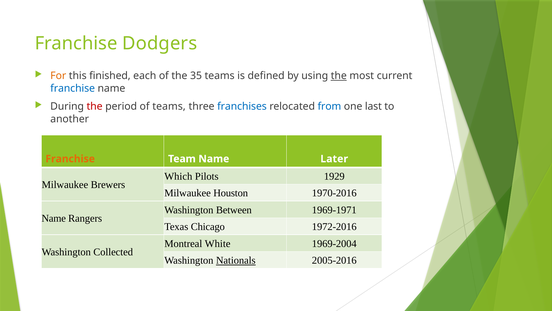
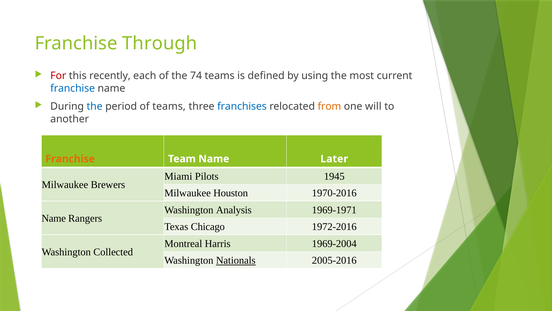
Dodgers: Dodgers -> Through
For colour: orange -> red
finished: finished -> recently
35: 35 -> 74
the at (339, 76) underline: present -> none
the at (95, 106) colour: red -> blue
from colour: blue -> orange
last: last -> will
Which: Which -> Miami
1929: 1929 -> 1945
Between: Between -> Analysis
White: White -> Harris
